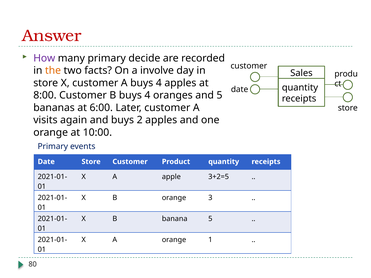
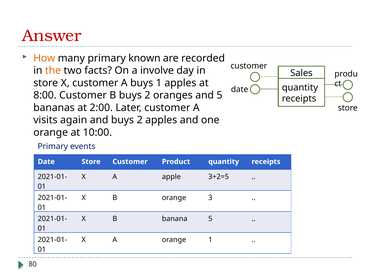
How colour: purple -> orange
decide: decide -> known
A buys 4: 4 -> 1
B buys 4: 4 -> 2
6:00: 6:00 -> 2:00
